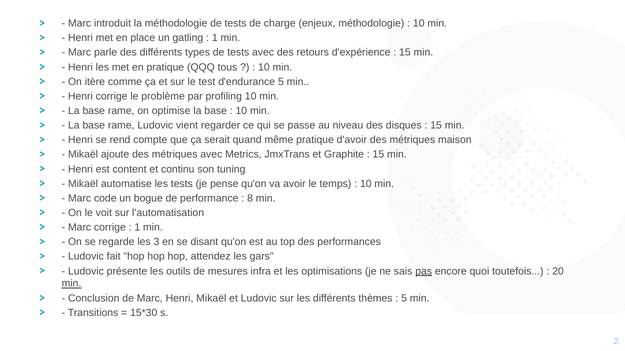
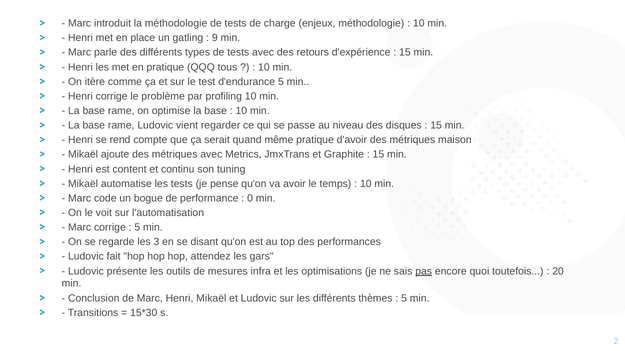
1 at (215, 38): 1 -> 9
8: 8 -> 0
1 at (137, 228): 1 -> 5
min at (72, 284) underline: present -> none
